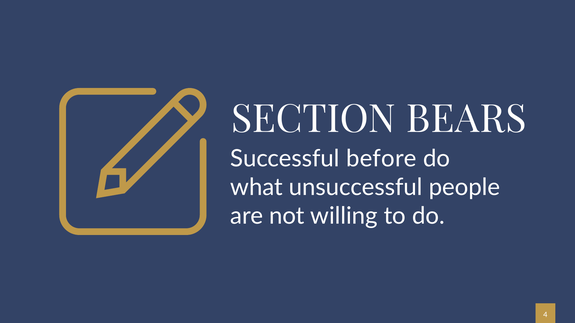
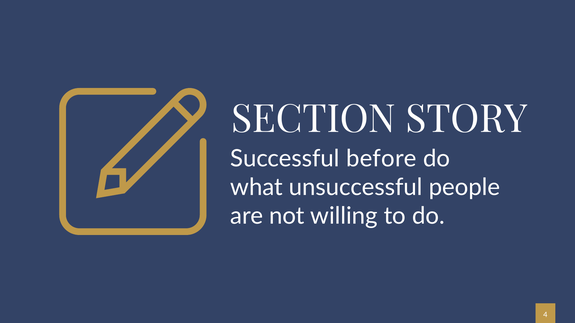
BEARS: BEARS -> STORY
